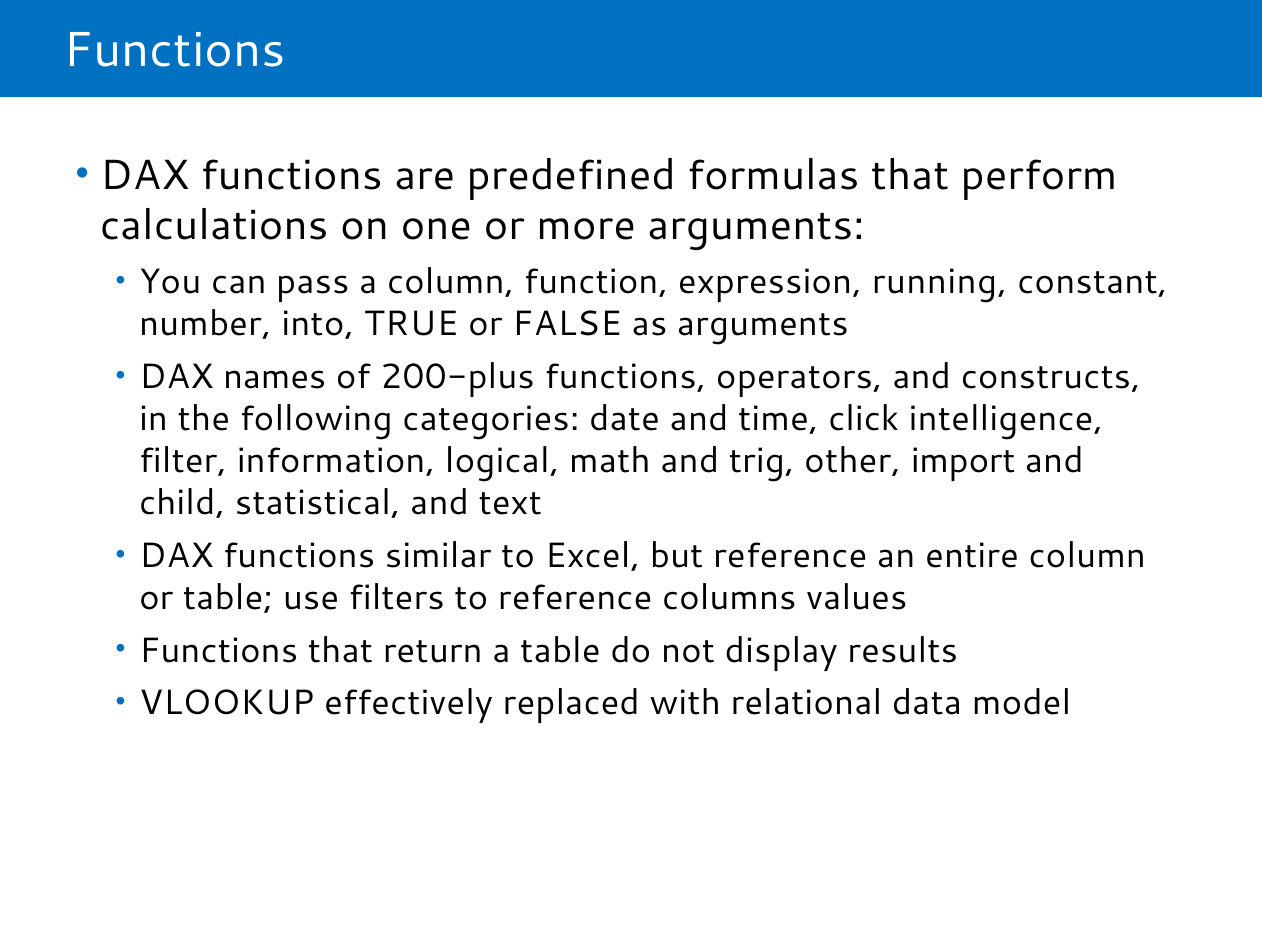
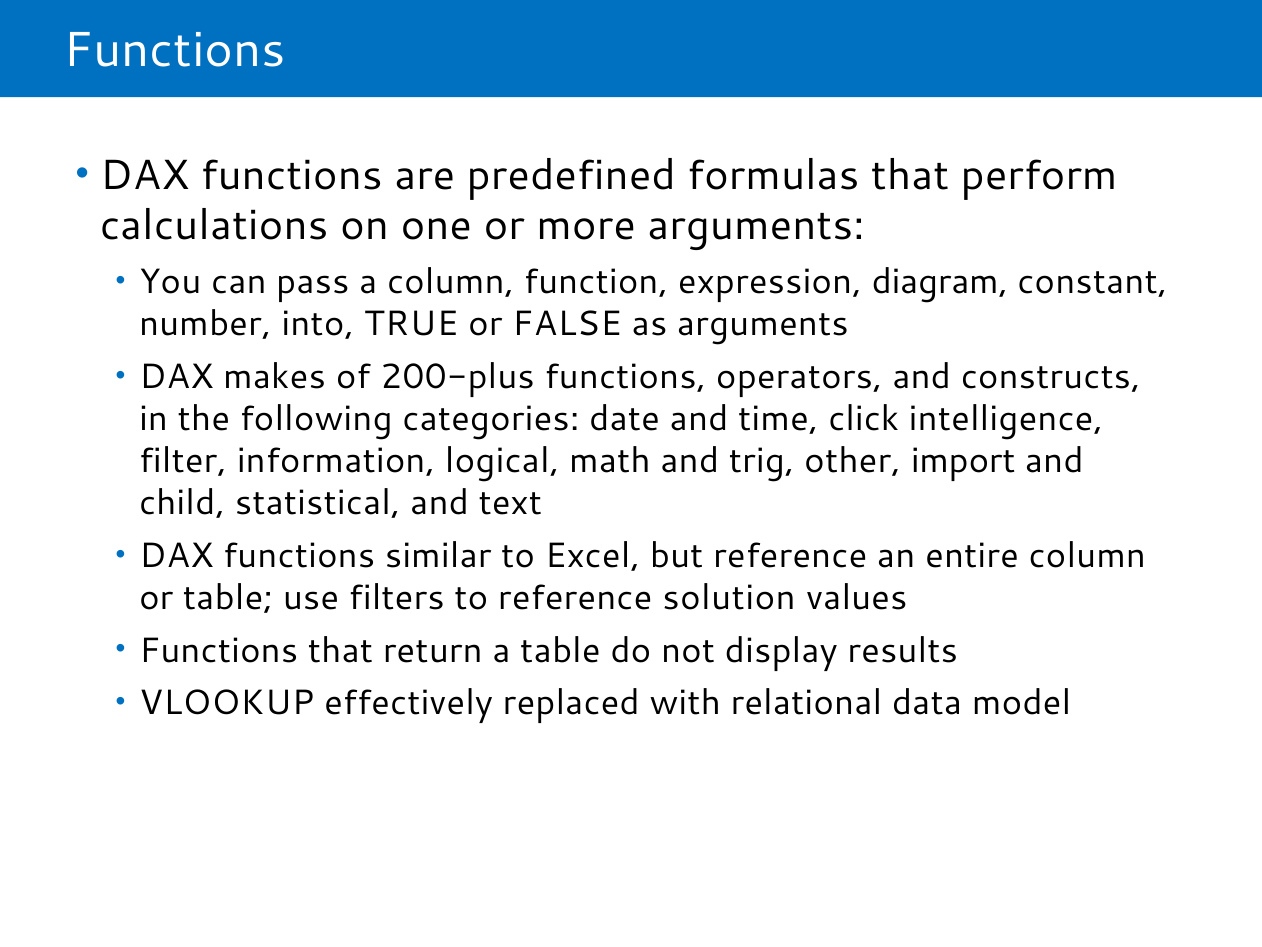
running: running -> diagram
names: names -> makes
columns: columns -> solution
